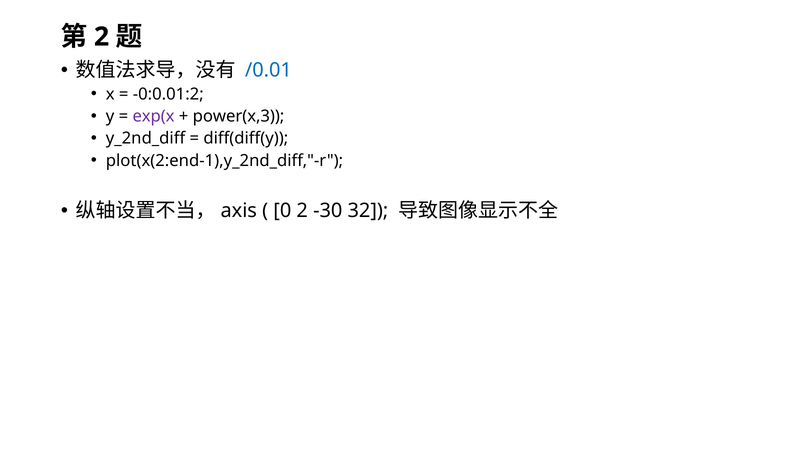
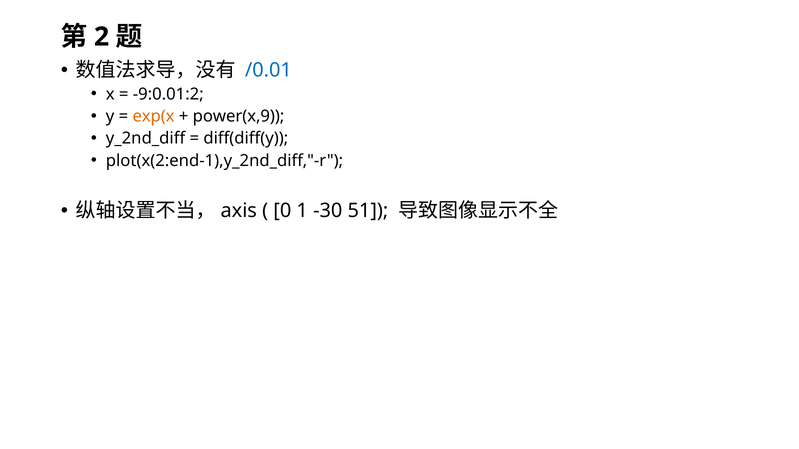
-0:0.01:2: -0:0.01:2 -> -9:0.01:2
exp(x colour: purple -> orange
power(x,3: power(x,3 -> power(x,9
0 2: 2 -> 1
32: 32 -> 51
